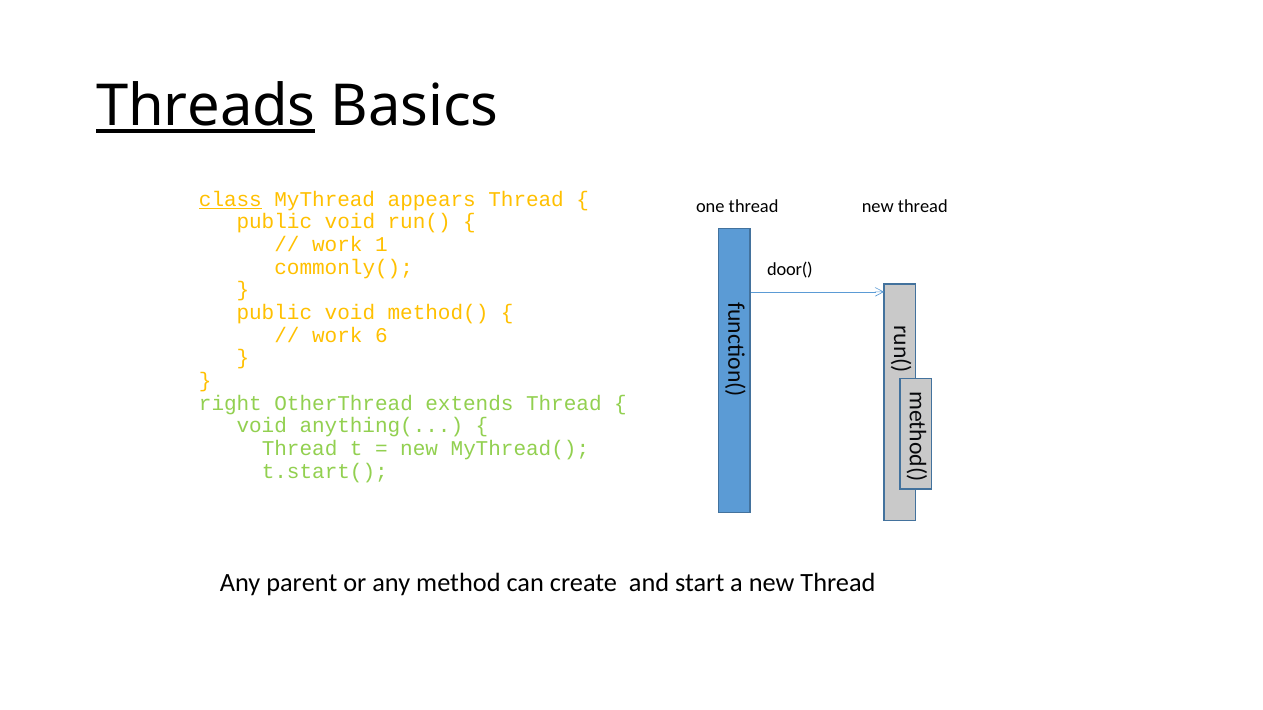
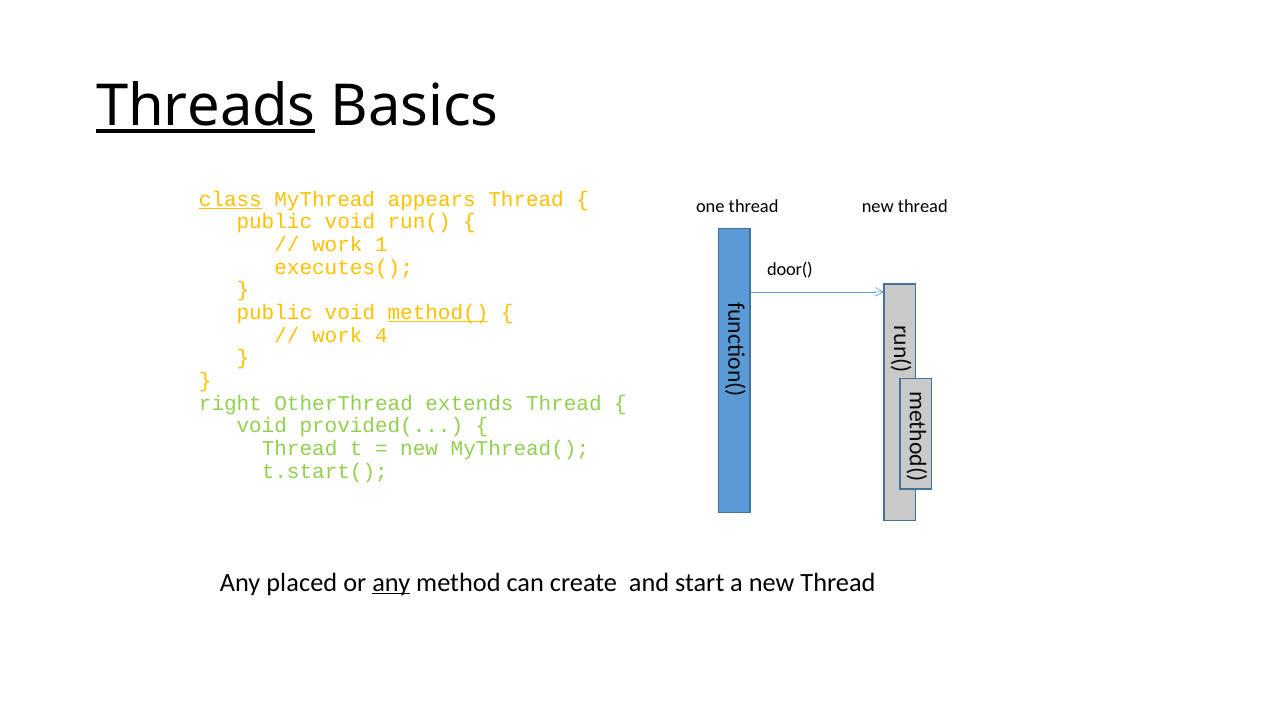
commonly(: commonly( -> executes(
method( underline: none -> present
6: 6 -> 4
anything(: anything( -> provided(
parent: parent -> placed
any at (391, 583) underline: none -> present
